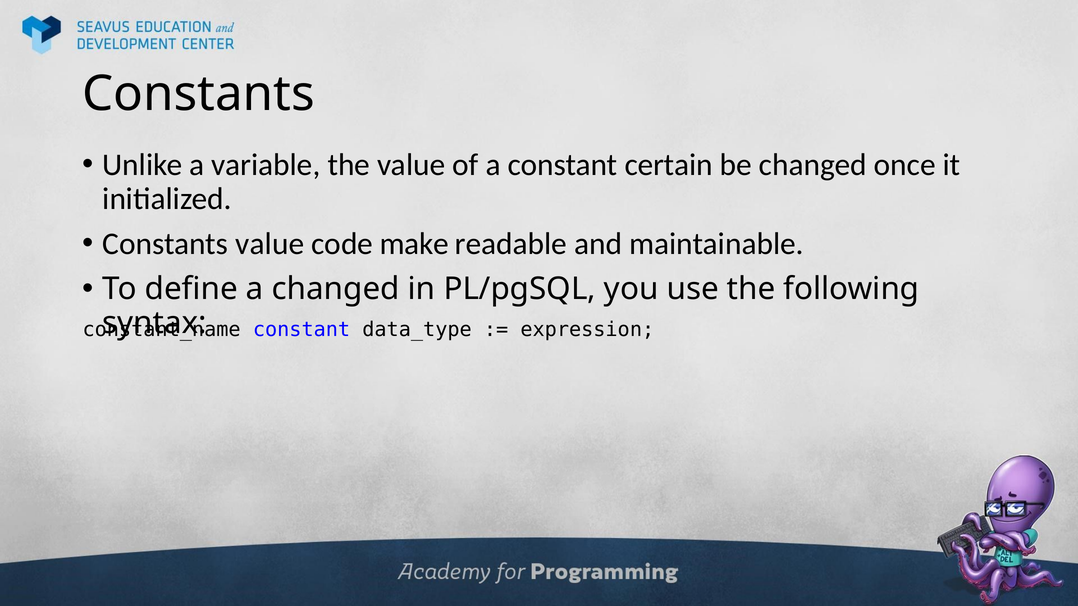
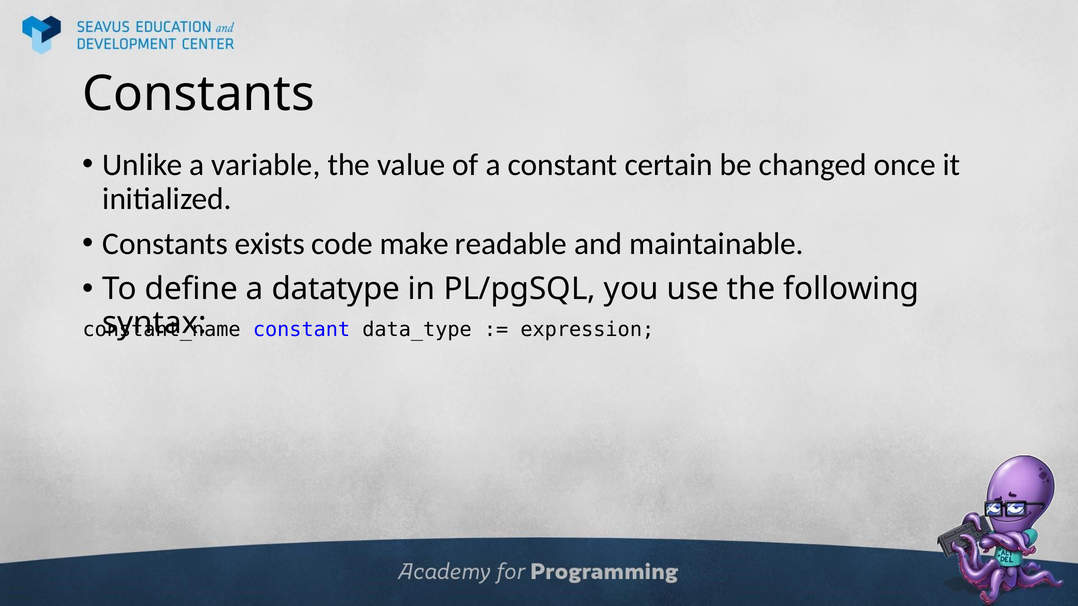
Constants value: value -> exists
a changed: changed -> datatype
